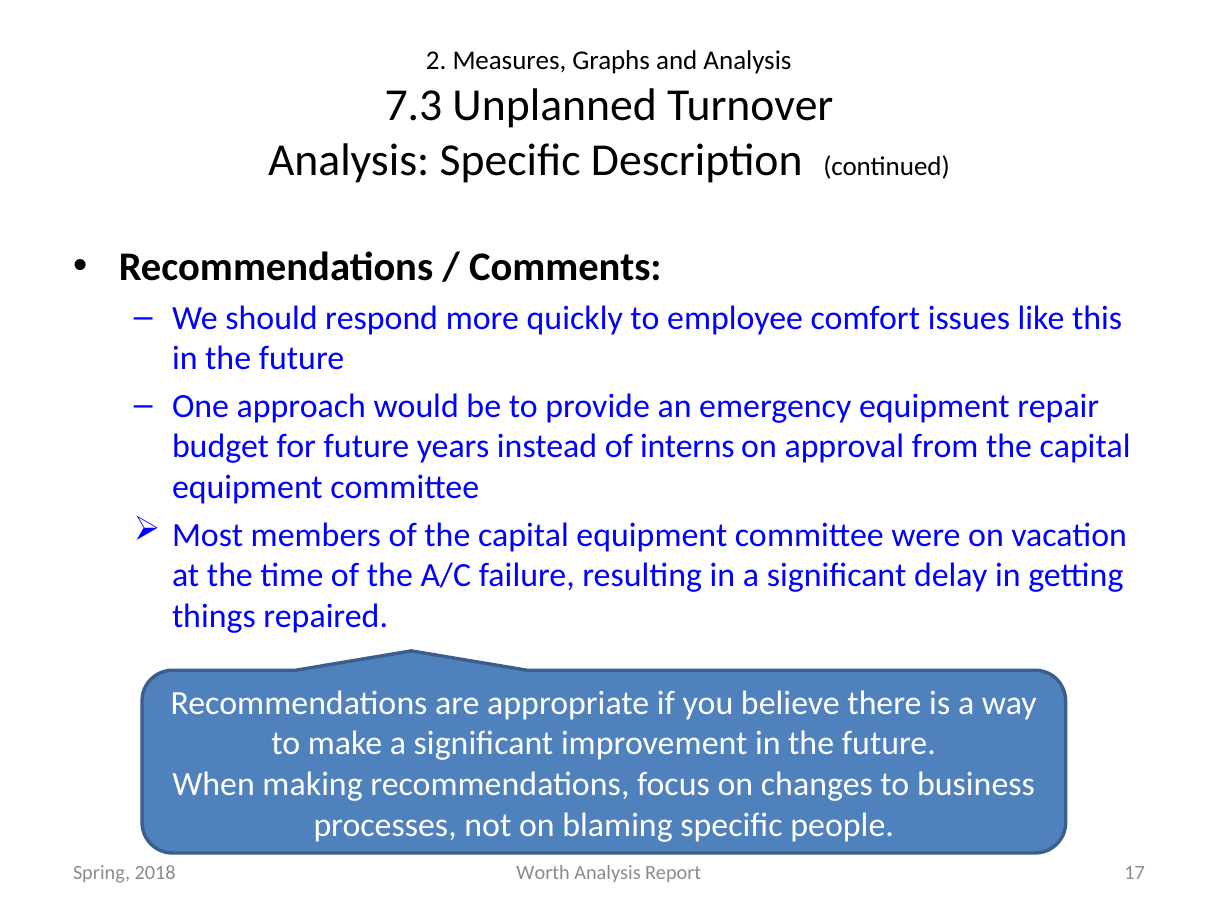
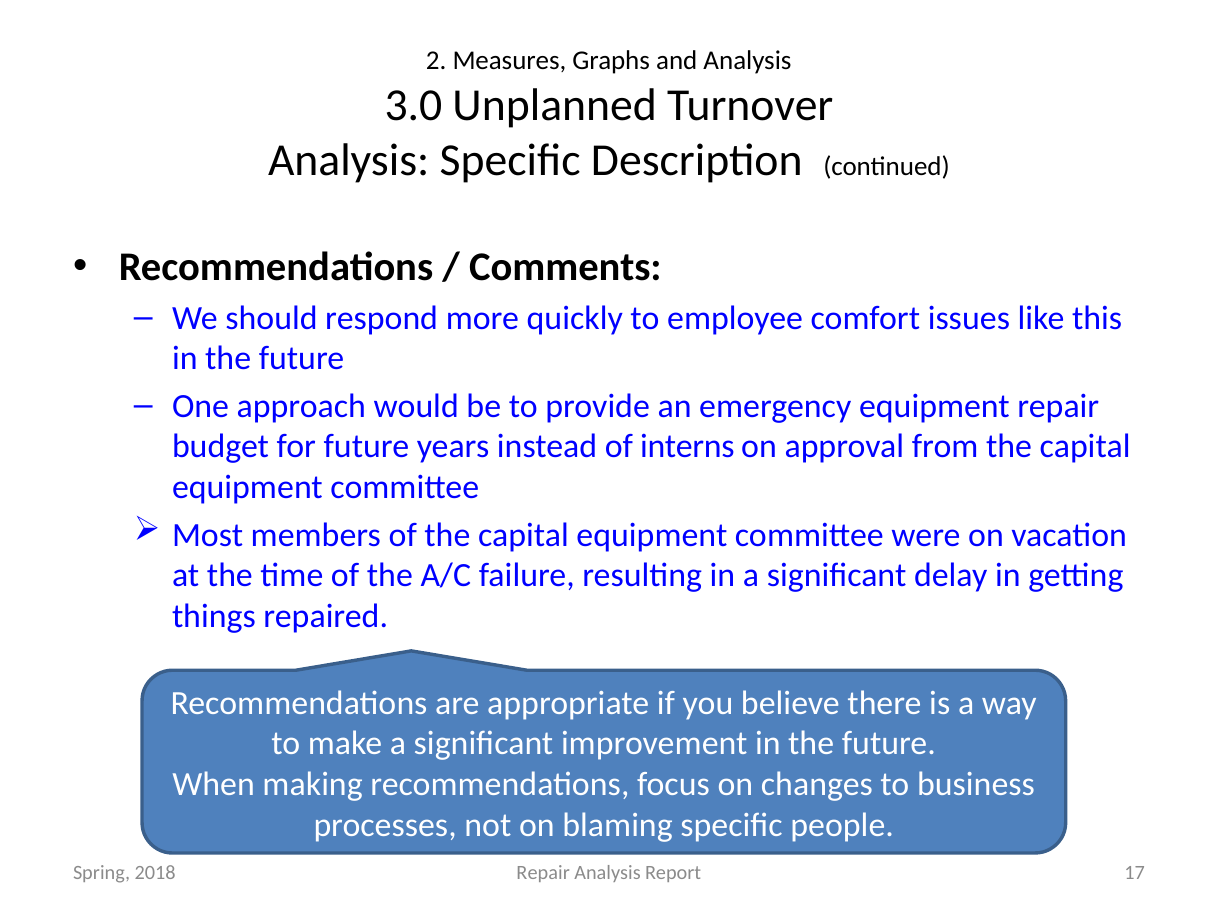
7.3: 7.3 -> 3.0
Worth at (543, 872): Worth -> Repair
